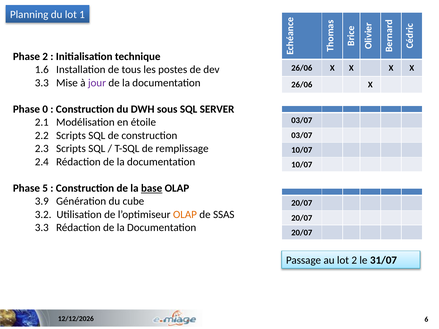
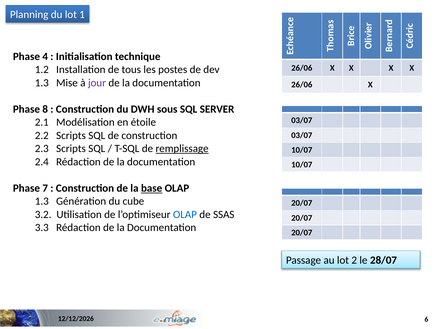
Phase 2: 2 -> 4
1.6: 1.6 -> 1.2
3.3 at (42, 83): 3.3 -> 1.3
0: 0 -> 8
remplissage underline: none -> present
5: 5 -> 7
3.9 at (42, 201): 3.9 -> 1.3
OLAP at (185, 215) colour: orange -> blue
31/07: 31/07 -> 28/07
